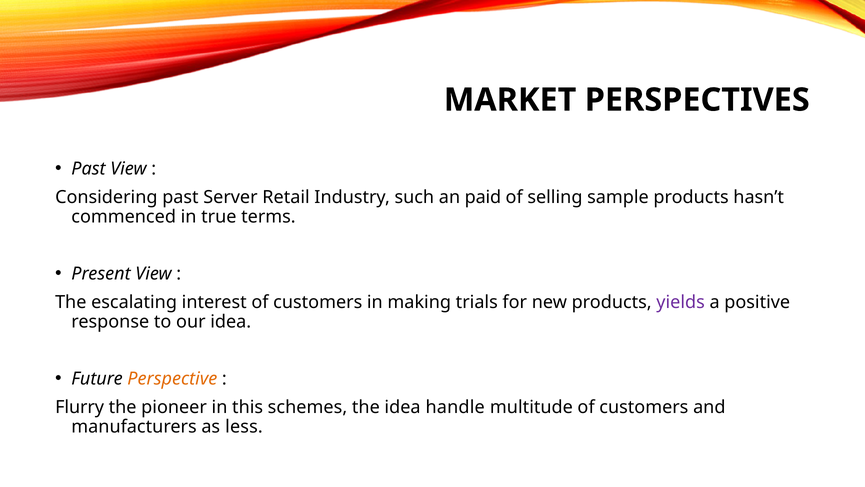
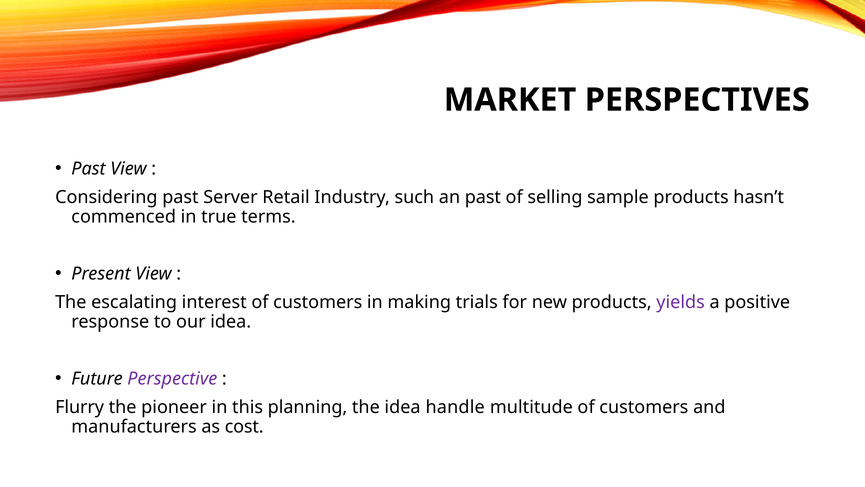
an paid: paid -> past
Perspective colour: orange -> purple
schemes: schemes -> planning
less: less -> cost
